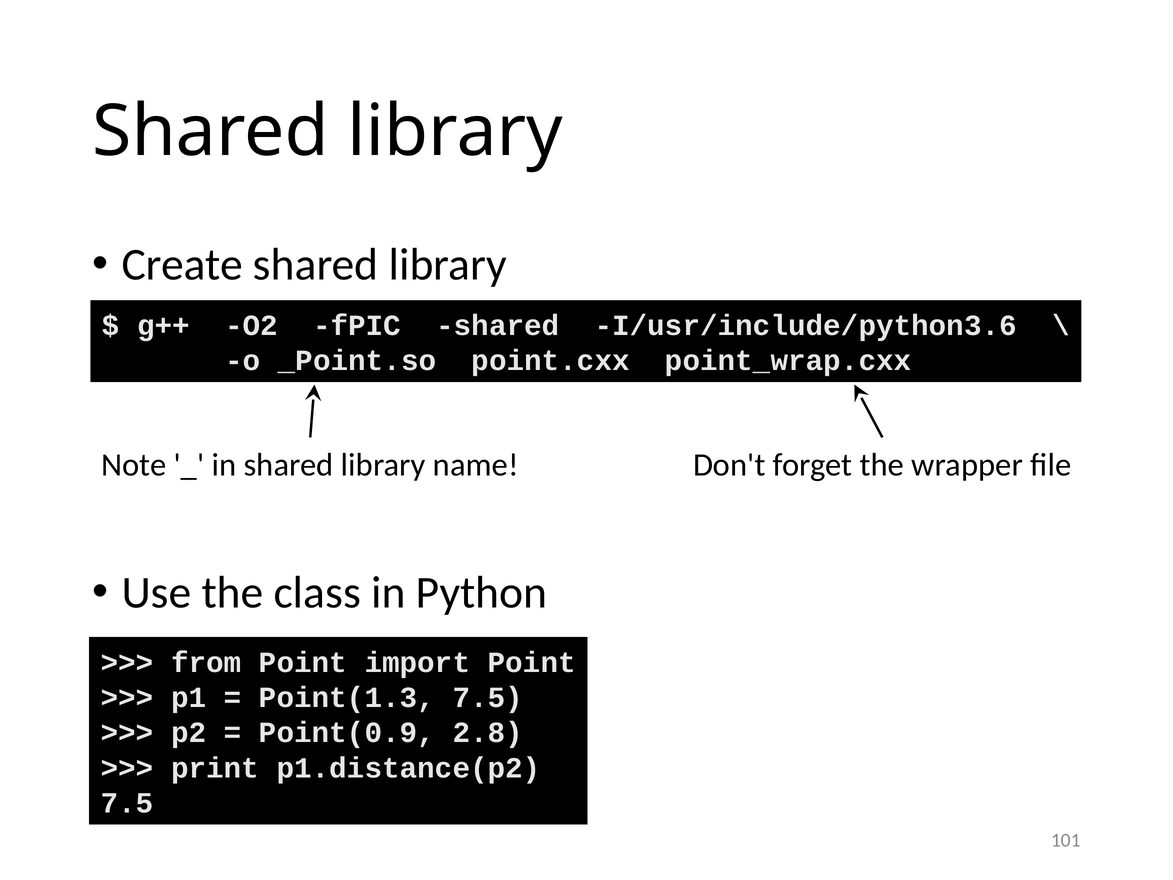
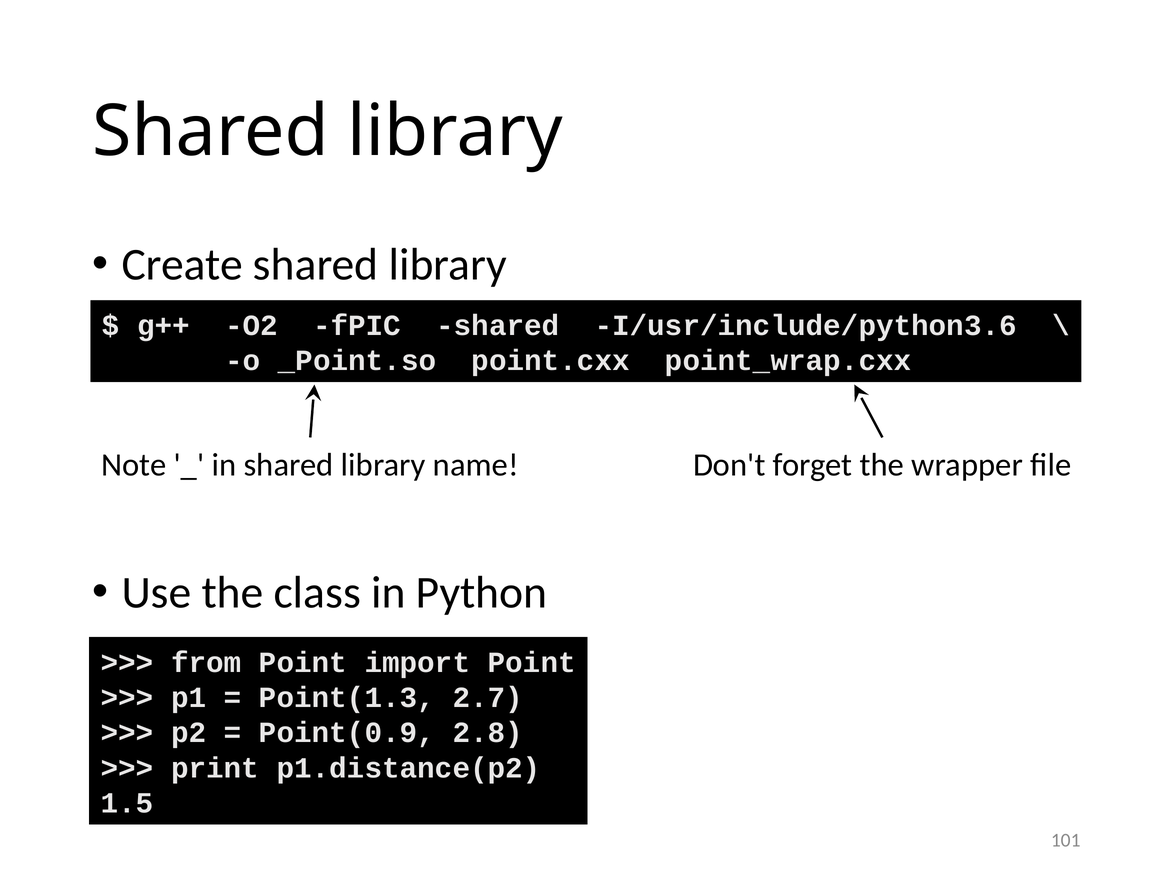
Point(1.3 7.5: 7.5 -> 2.7
7.5 at (127, 803): 7.5 -> 1.5
